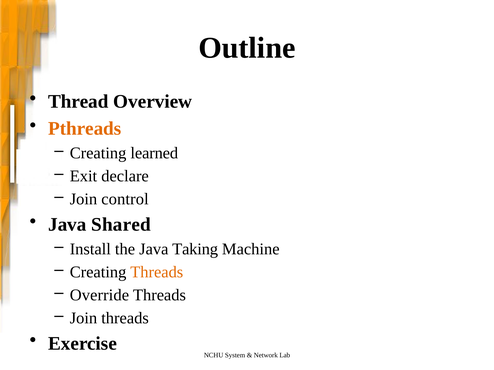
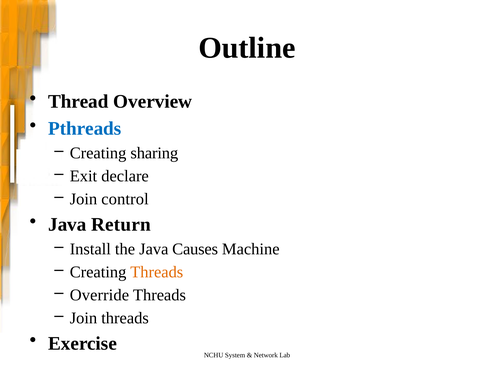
Pthreads colour: orange -> blue
learned: learned -> sharing
Shared: Shared -> Return
Taking: Taking -> Causes
